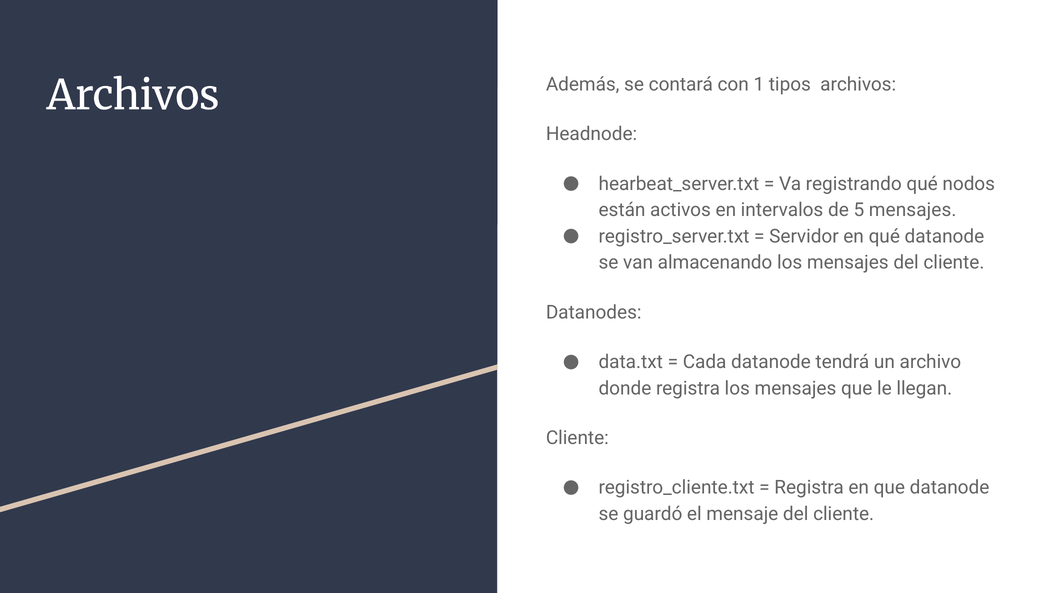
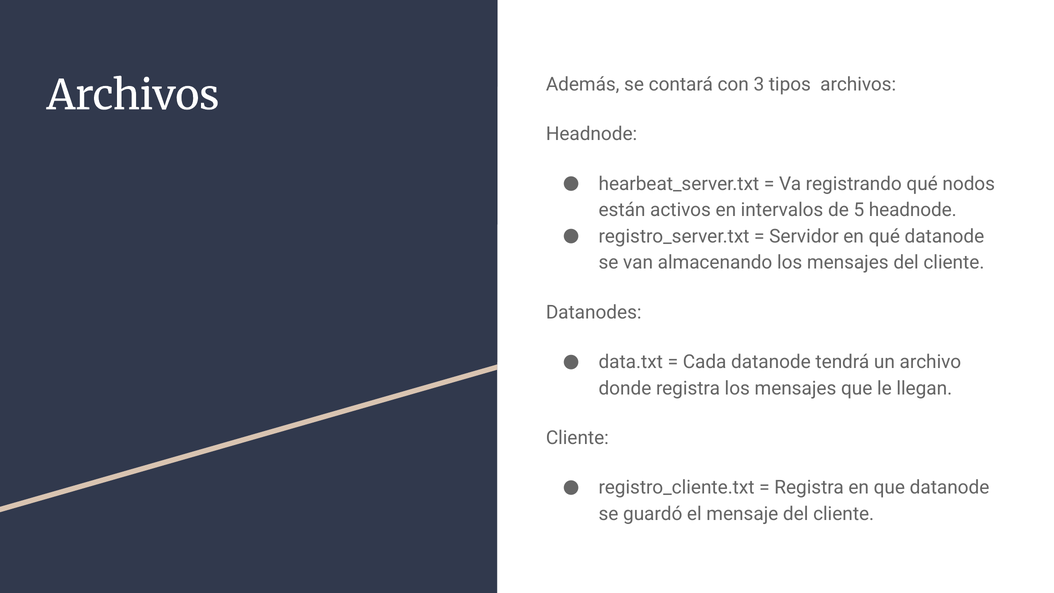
1: 1 -> 3
5 mensajes: mensajes -> headnode
